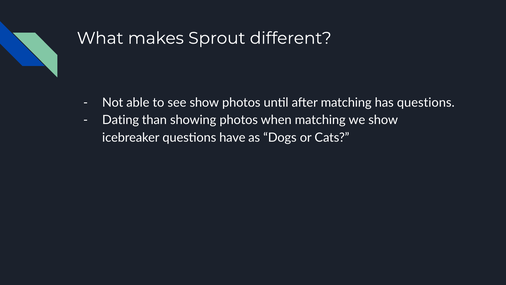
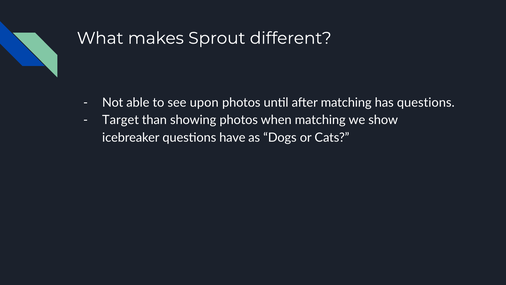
see show: show -> upon
Dating: Dating -> Target
